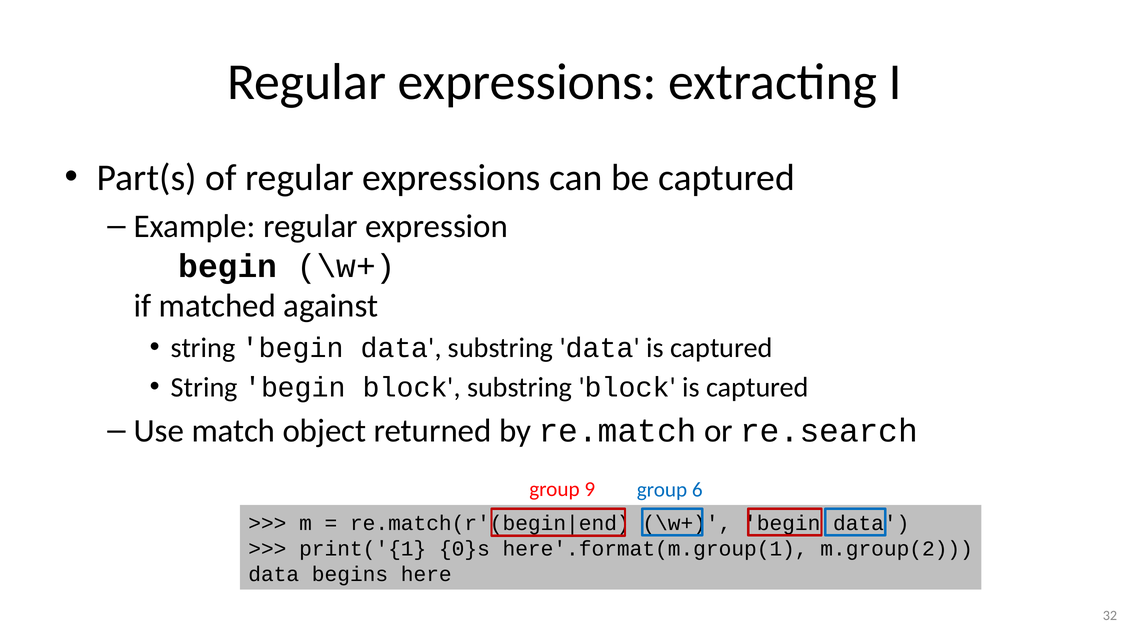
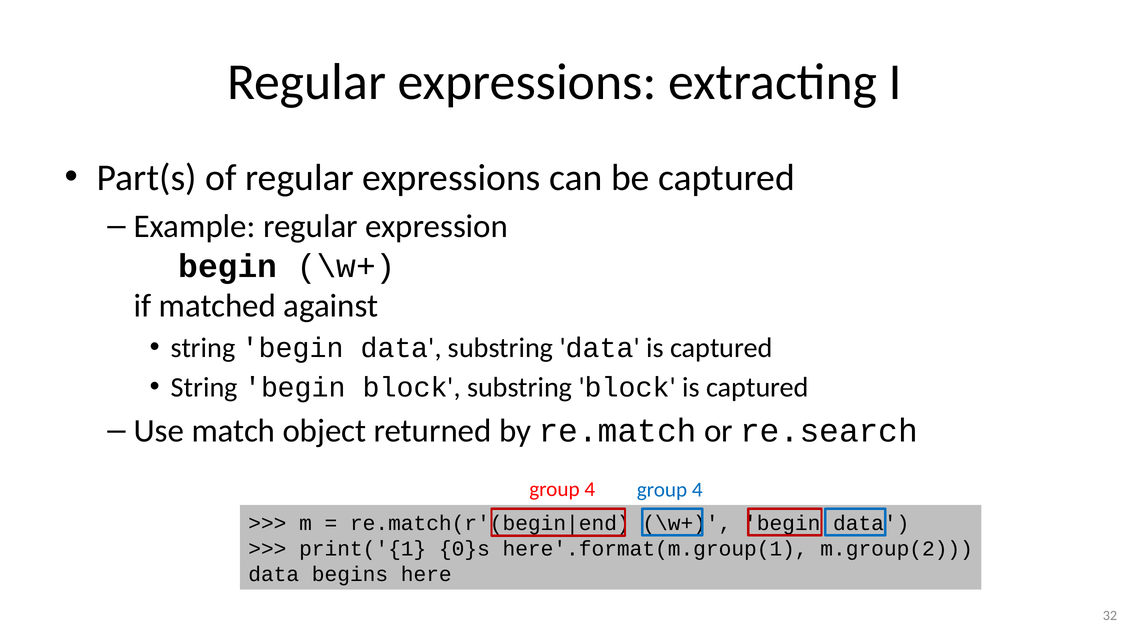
9 at (590, 489): 9 -> 4
6 at (697, 490): 6 -> 4
